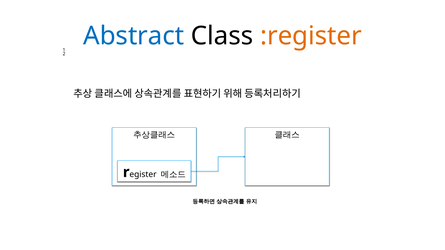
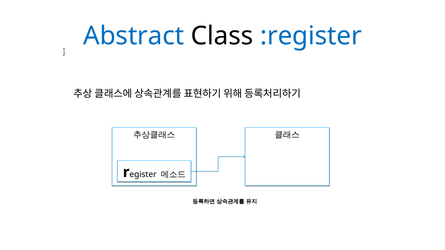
:register colour: orange -> blue
